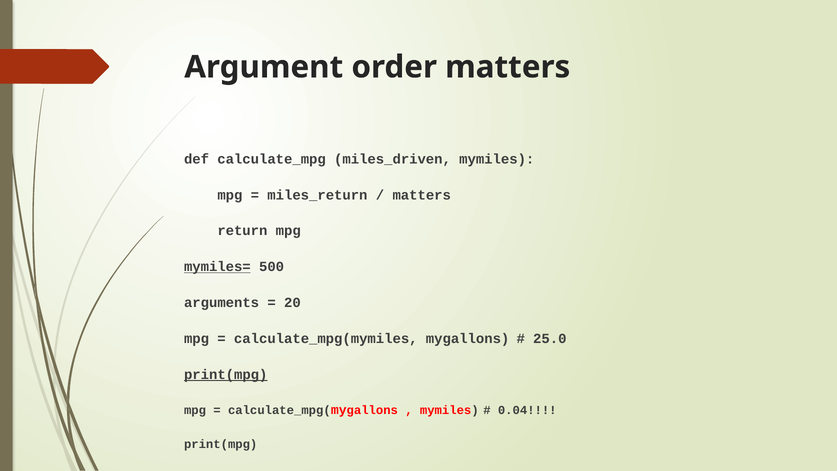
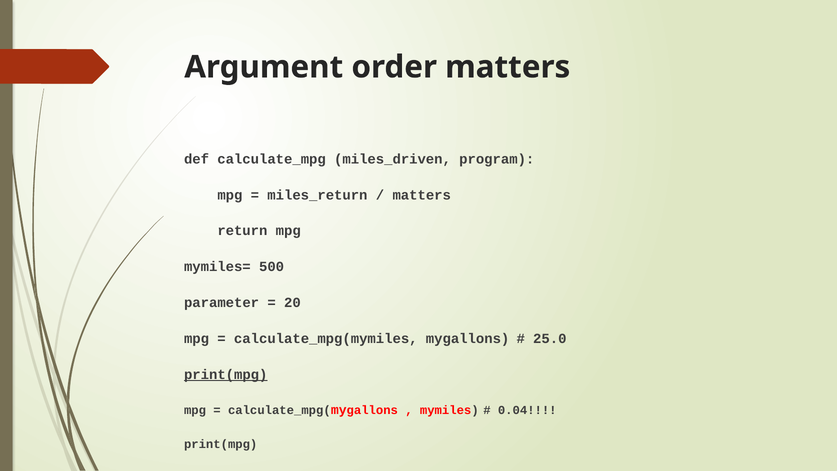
miles_driven mymiles: mymiles -> program
mymiles= underline: present -> none
arguments: arguments -> parameter
